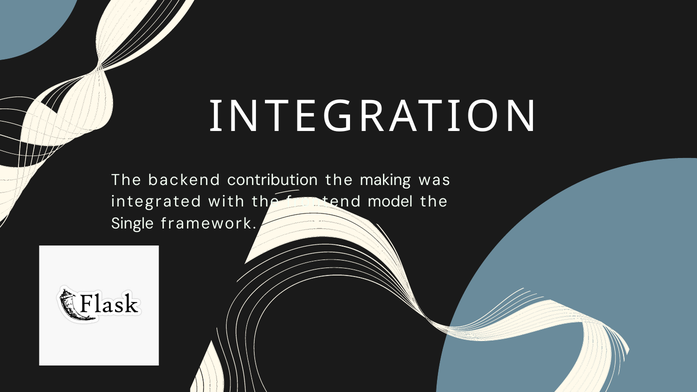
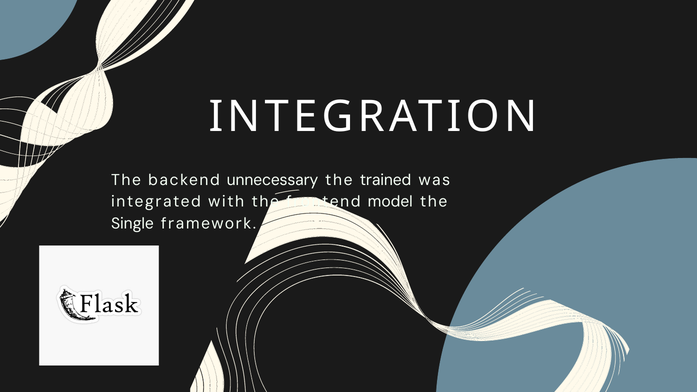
contribution: contribution -> unnecessary
making: making -> trained
